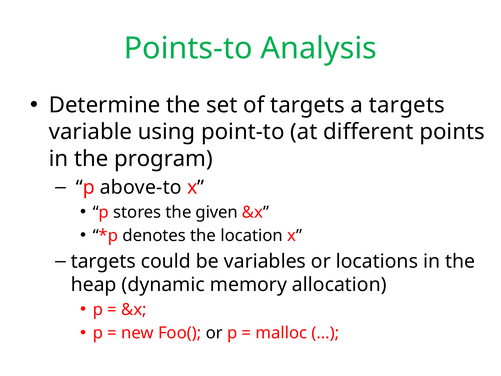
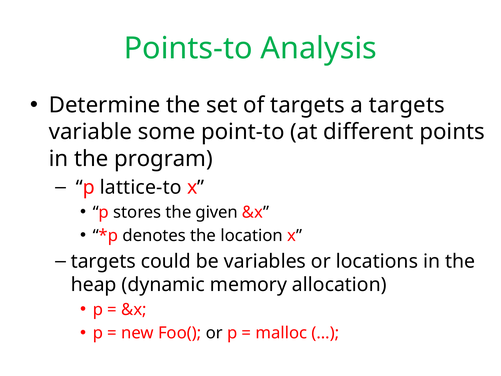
using: using -> some
above-to: above-to -> lattice-to
